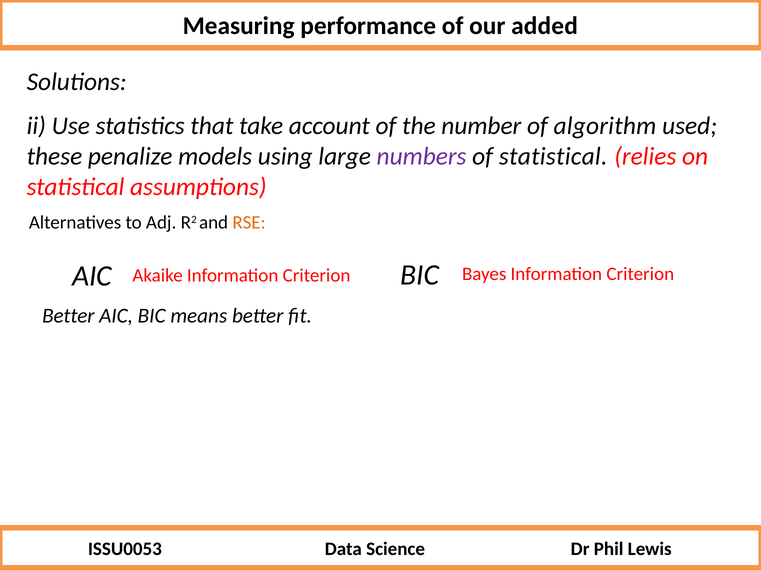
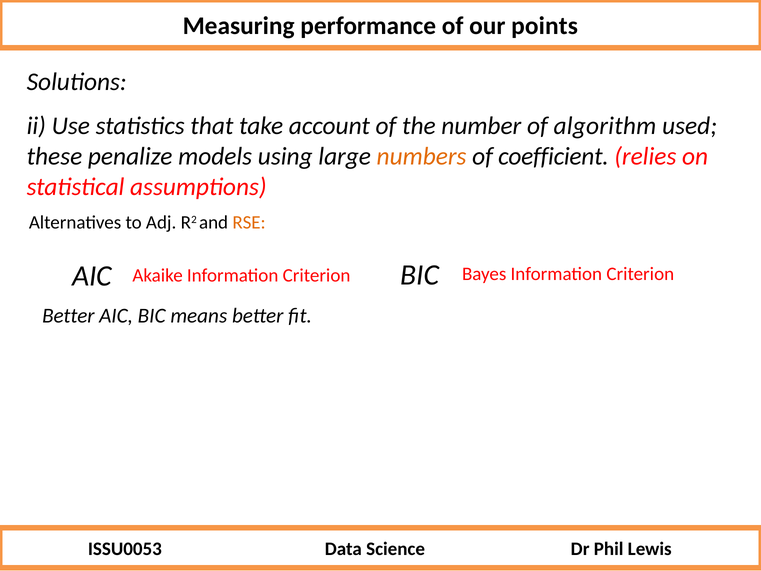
added: added -> points
numbers colour: purple -> orange
of statistical: statistical -> coefficient
